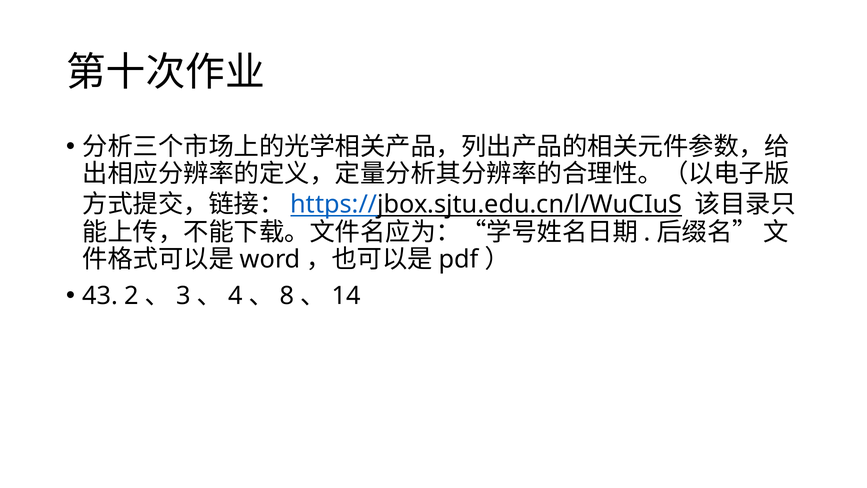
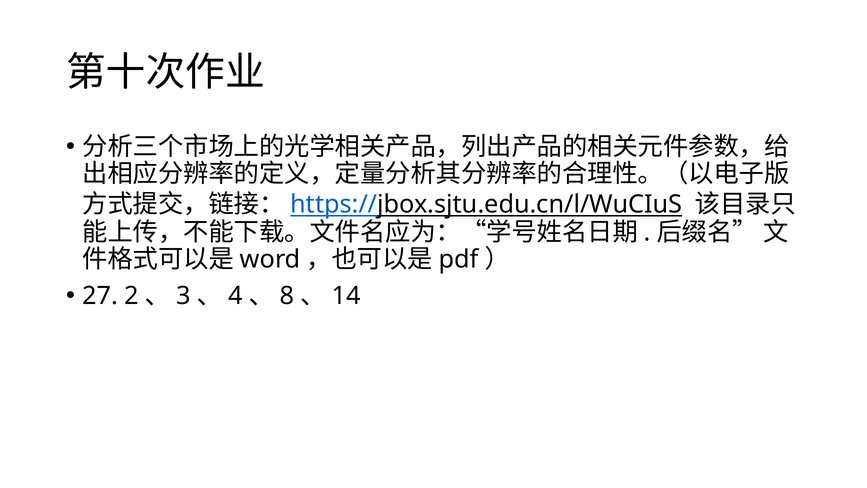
43: 43 -> 27
